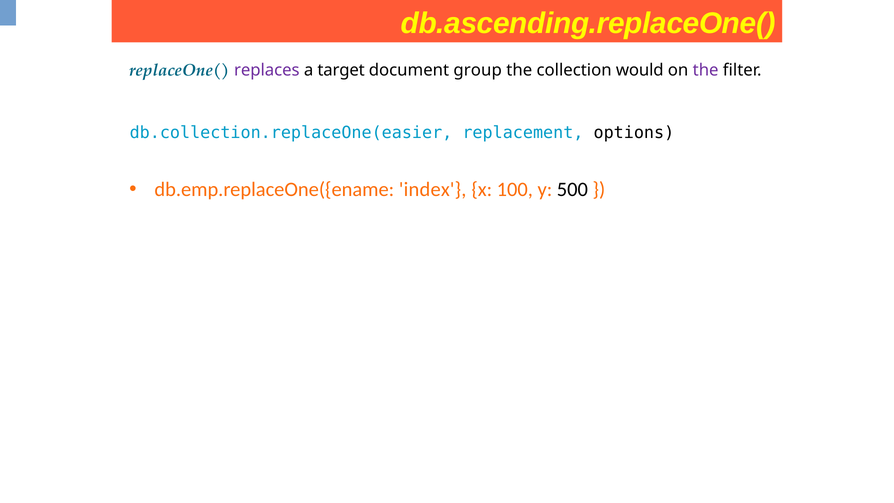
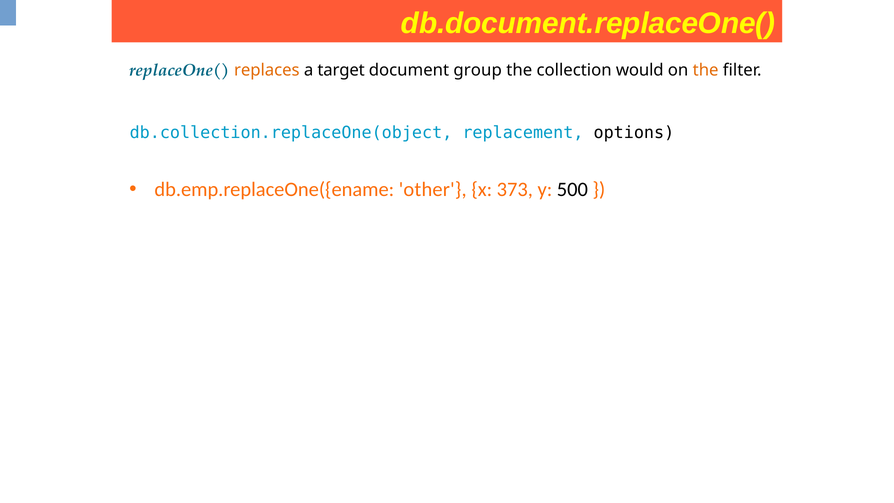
db.ascending.replaceOne(: db.ascending.replaceOne( -> db.document.replaceOne(
replaces colour: purple -> orange
the at (706, 70) colour: purple -> orange
db.collection.replaceOne(easier: db.collection.replaceOne(easier -> db.collection.replaceOne(object
index: index -> other
100: 100 -> 373
